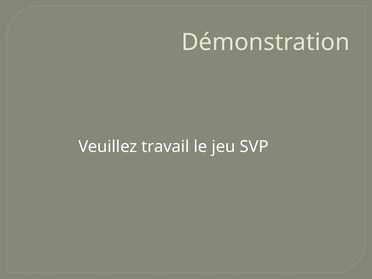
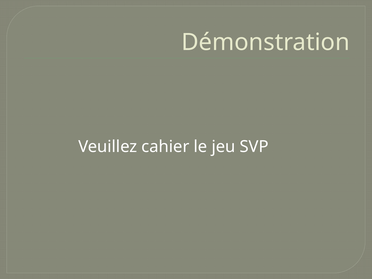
travail: travail -> cahier
